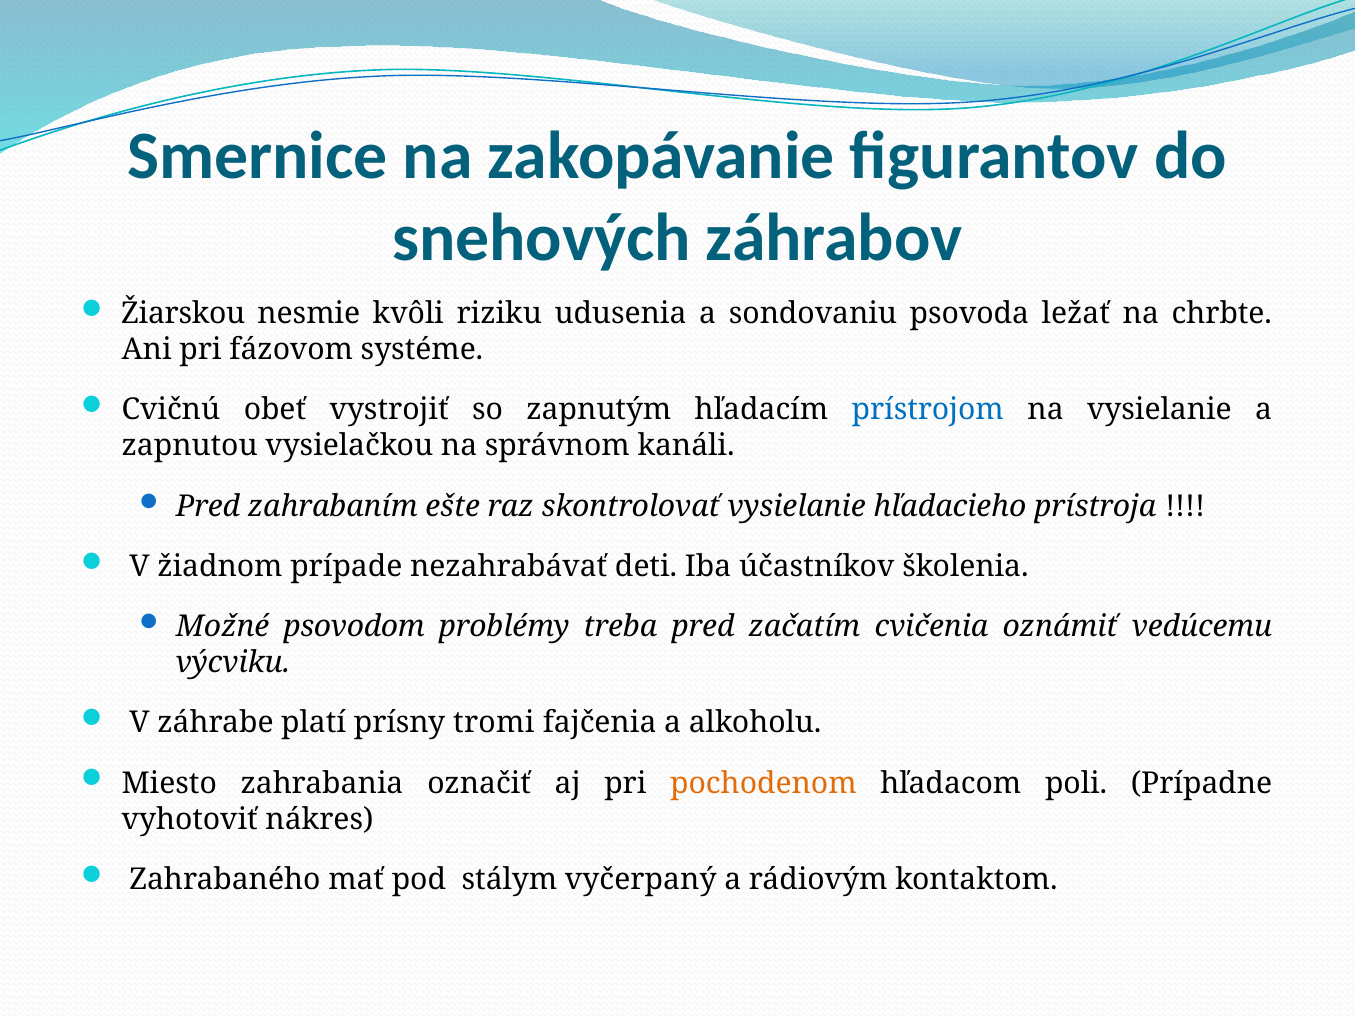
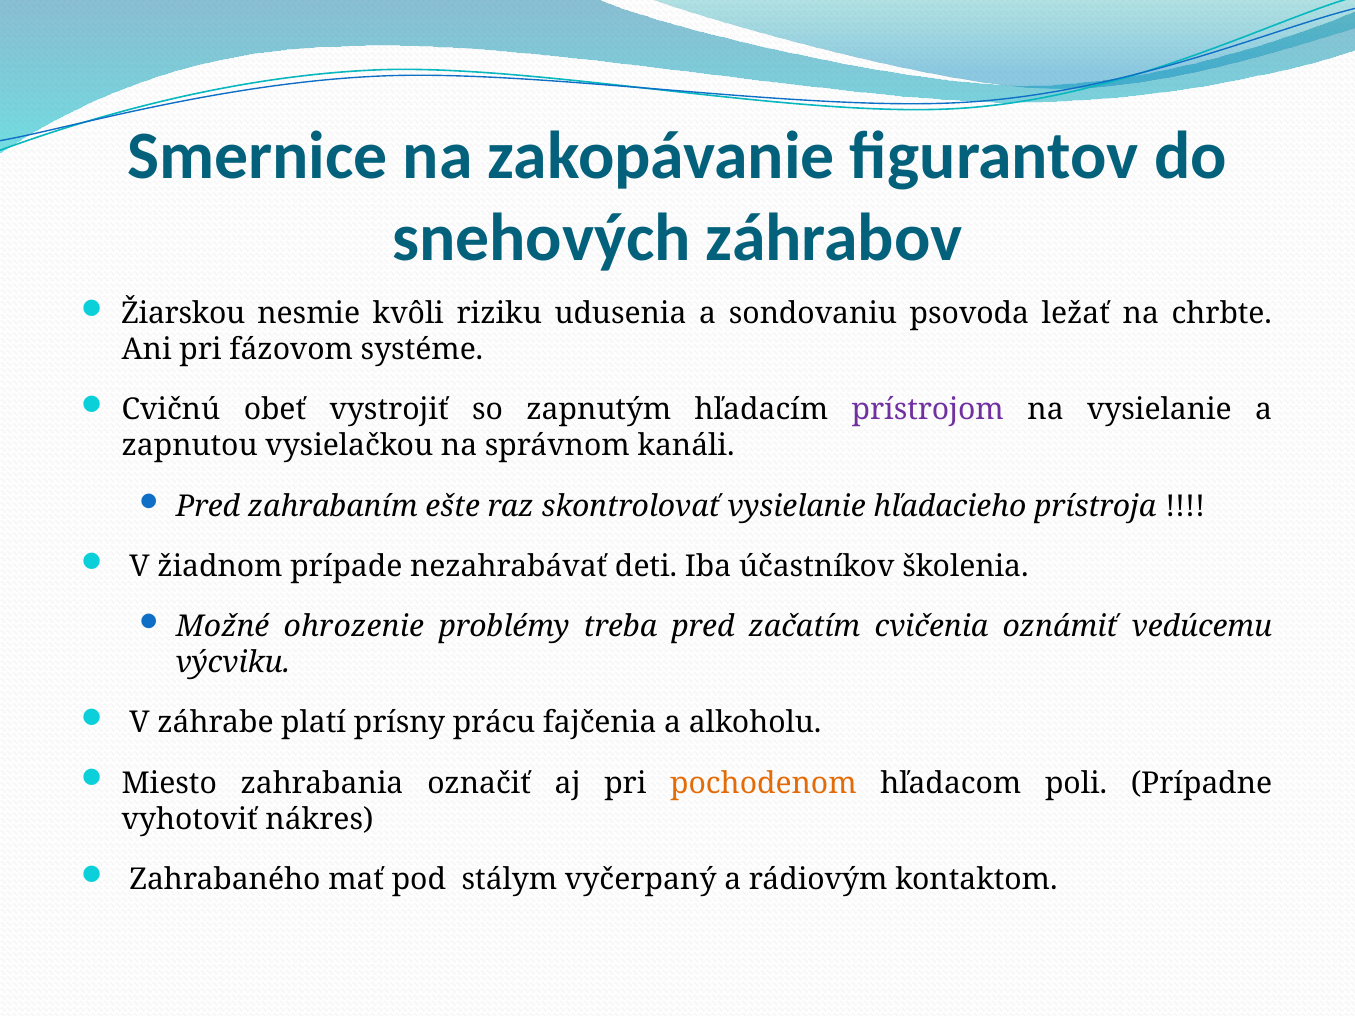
prístrojom colour: blue -> purple
psovodom: psovodom -> ohrozenie
tromi: tromi -> prácu
